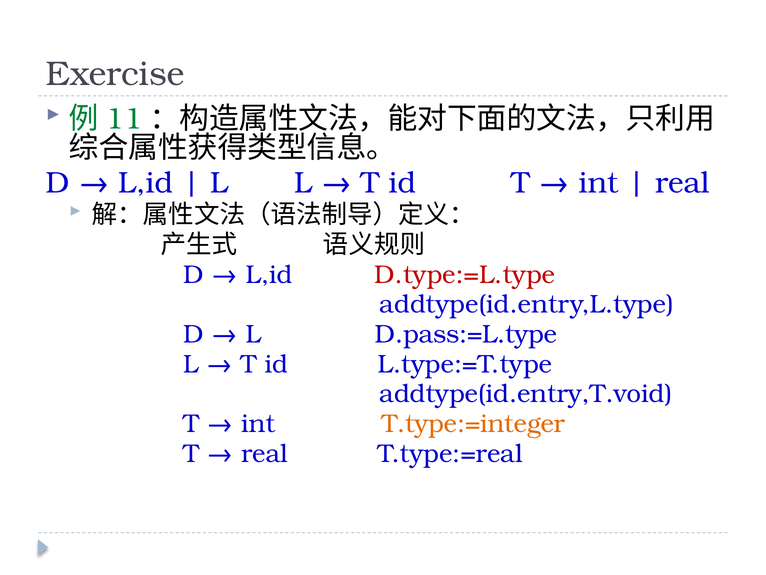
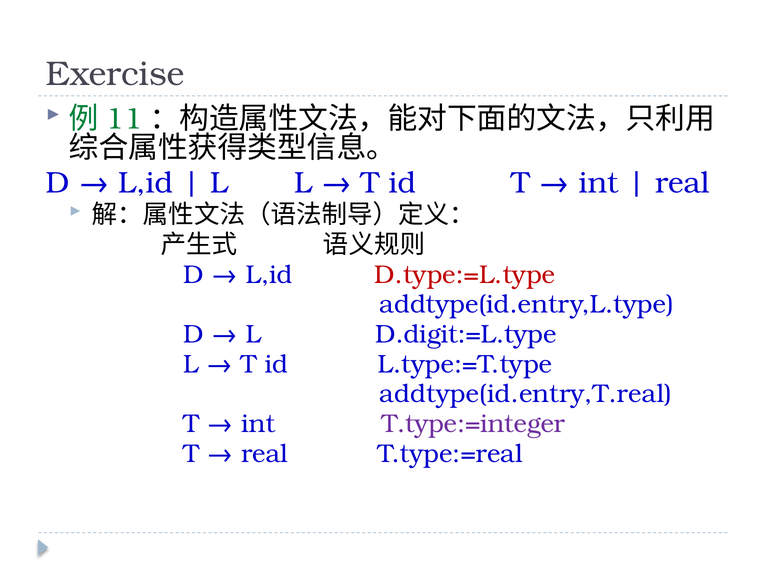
D.pass:=L.type: D.pass:=L.type -> D.digit:=L.type
addtype(id.entry,T.void: addtype(id.entry,T.void -> addtype(id.entry,T.real
T.type:=integer colour: orange -> purple
